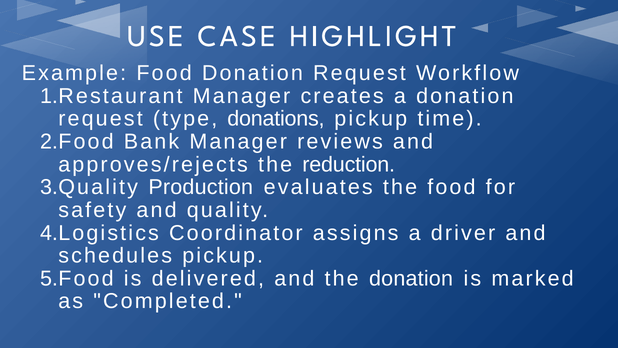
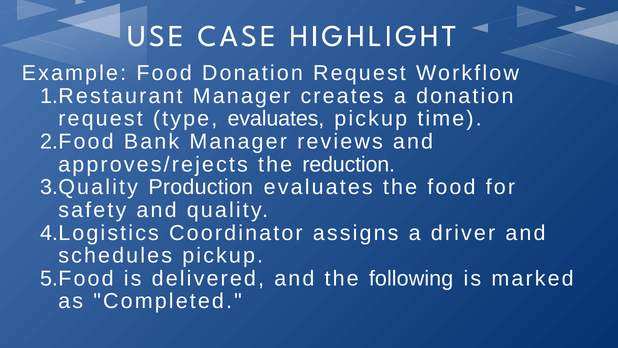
type donations: donations -> evaluates
the donation: donation -> following
